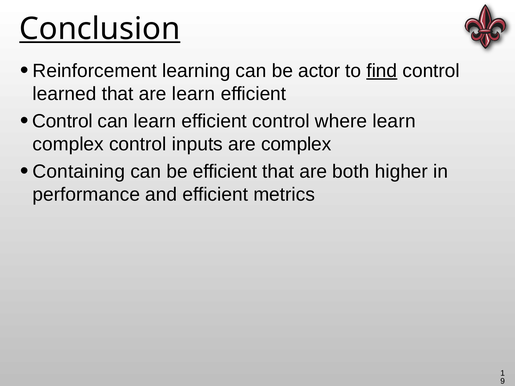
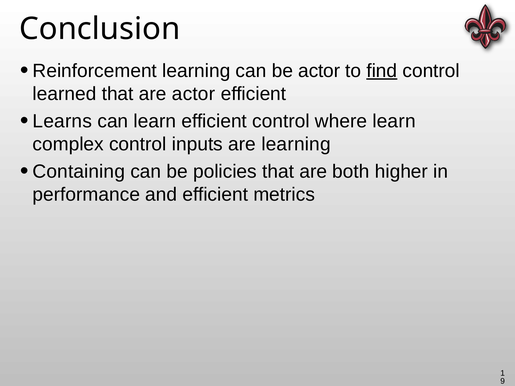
Conclusion underline: present -> none
are learn: learn -> actor
Control at (62, 121): Control -> Learns
are complex: complex -> learning
be efficient: efficient -> policies
